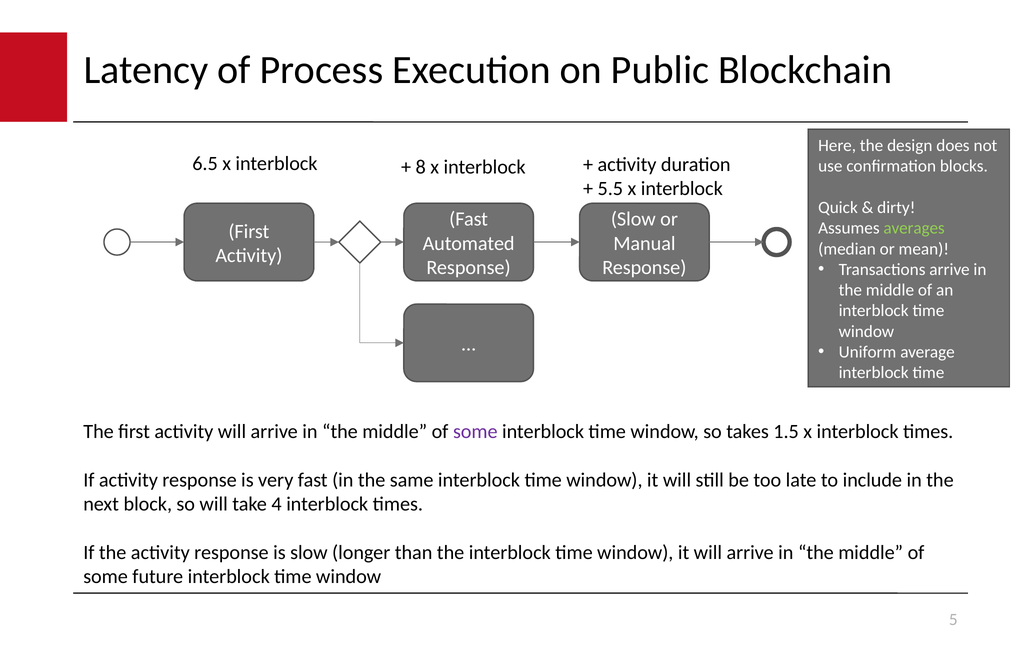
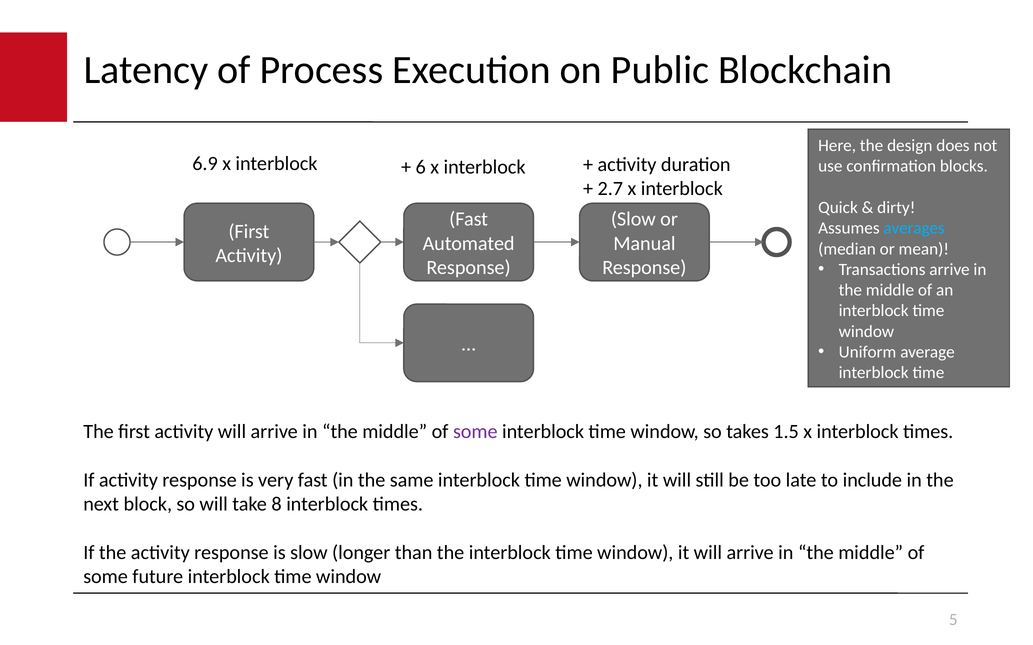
6.5: 6.5 -> 6.9
8: 8 -> 6
5.5: 5.5 -> 2.7
averages colour: light green -> light blue
4: 4 -> 8
